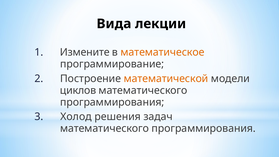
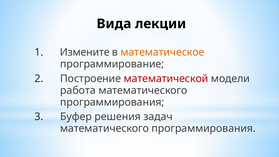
математической colour: orange -> red
циклов: циклов -> работа
Холод: Холод -> Буфер
